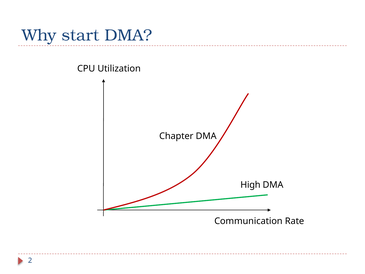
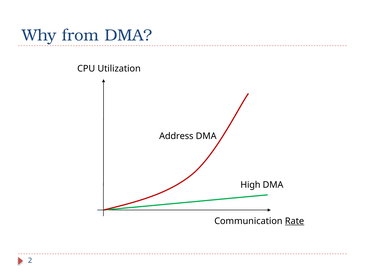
start: start -> from
Chapter: Chapter -> Address
Rate underline: none -> present
